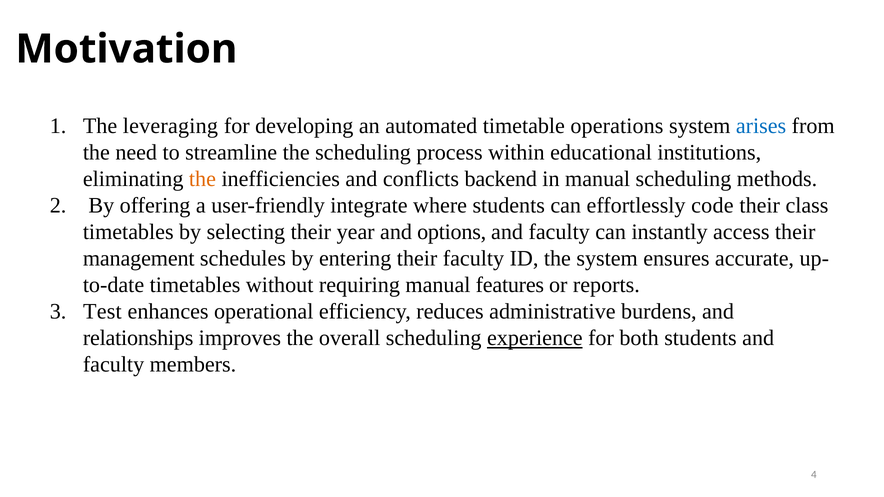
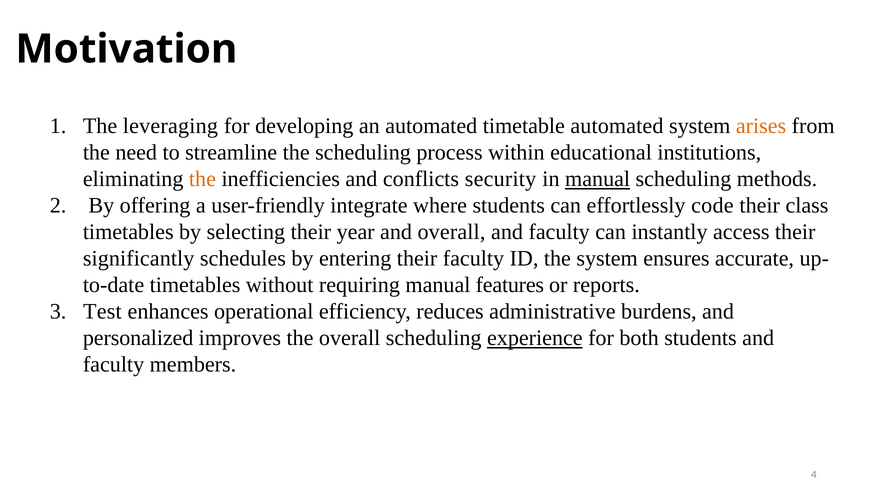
timetable operations: operations -> automated
arises colour: blue -> orange
backend: backend -> security
manual at (598, 179) underline: none -> present
and options: options -> overall
management: management -> significantly
relationships: relationships -> personalized
